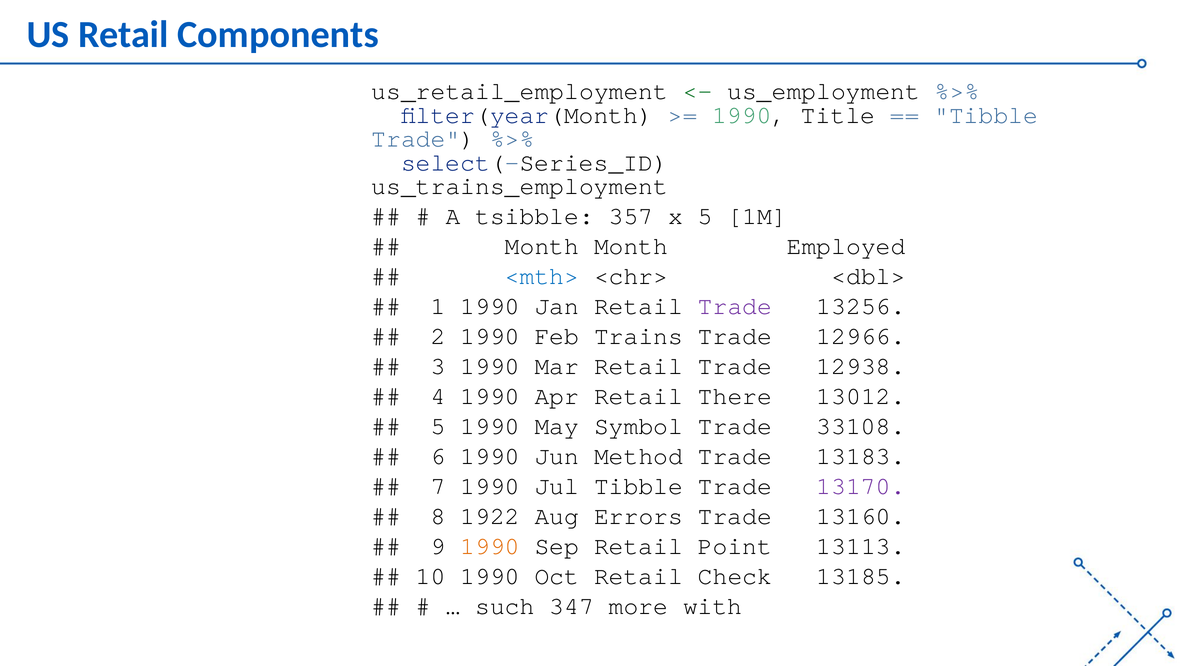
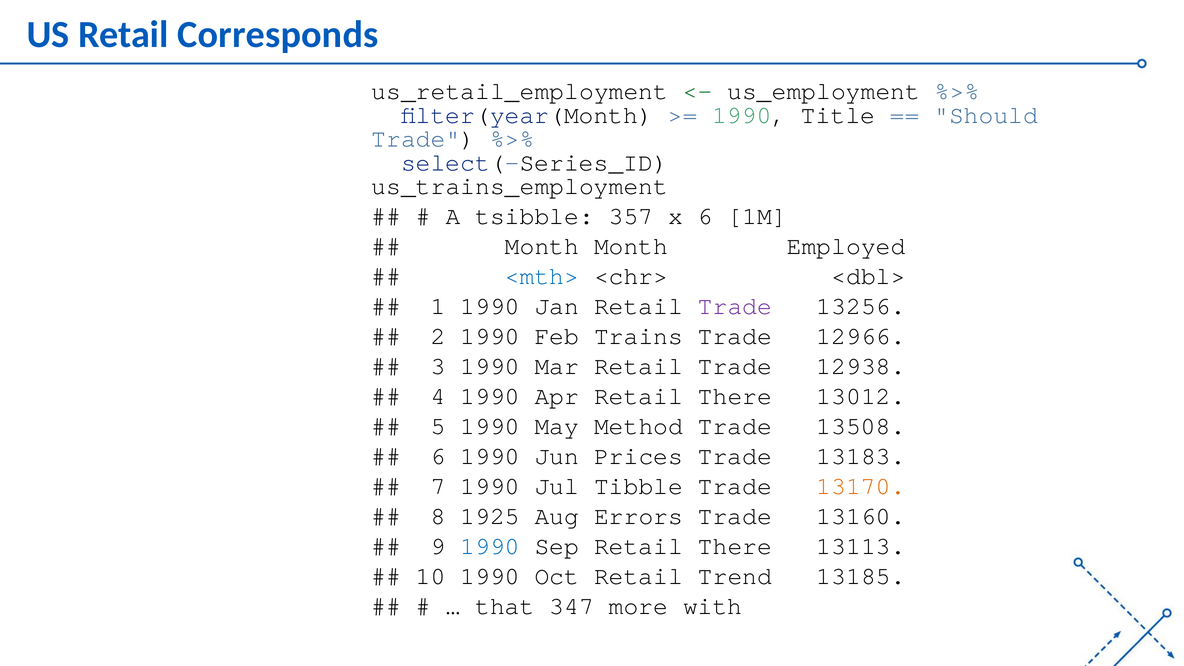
Components: Components -> Corresponds
Tibble at (986, 115): Tibble -> Should
x 5: 5 -> 6
Symbol: Symbol -> Method
33108: 33108 -> 13508
Method: Method -> Prices
13170 colour: purple -> orange
1922: 1922 -> 1925
1990 at (490, 546) colour: orange -> blue
Sep Retail Point: Point -> There
Check: Check -> Trend
such: such -> that
